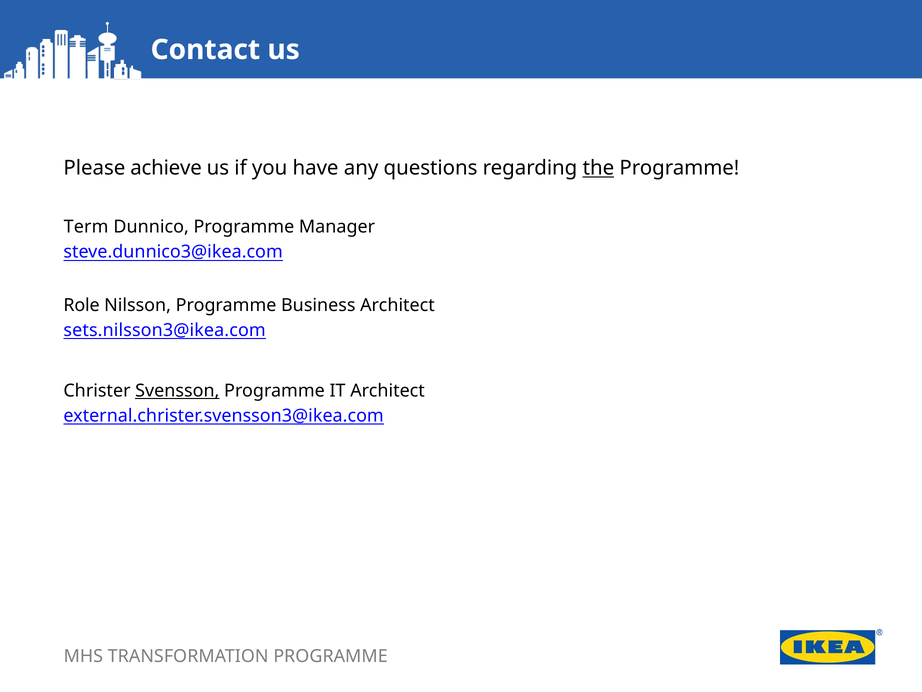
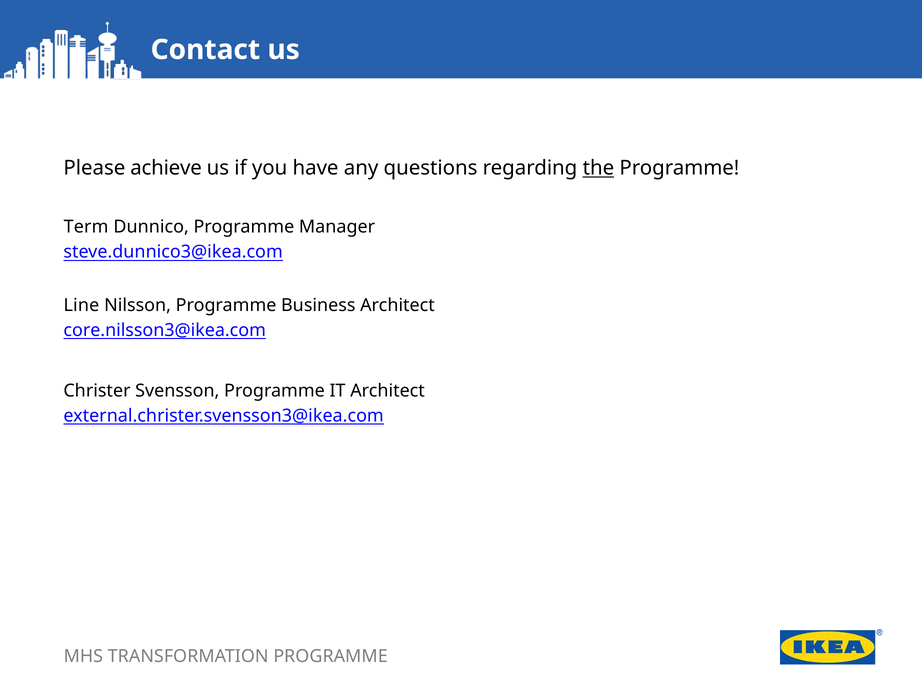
Role: Role -> Line
sets.nilsson3@ikea.com: sets.nilsson3@ikea.com -> core.nilsson3@ikea.com
Svensson underline: present -> none
